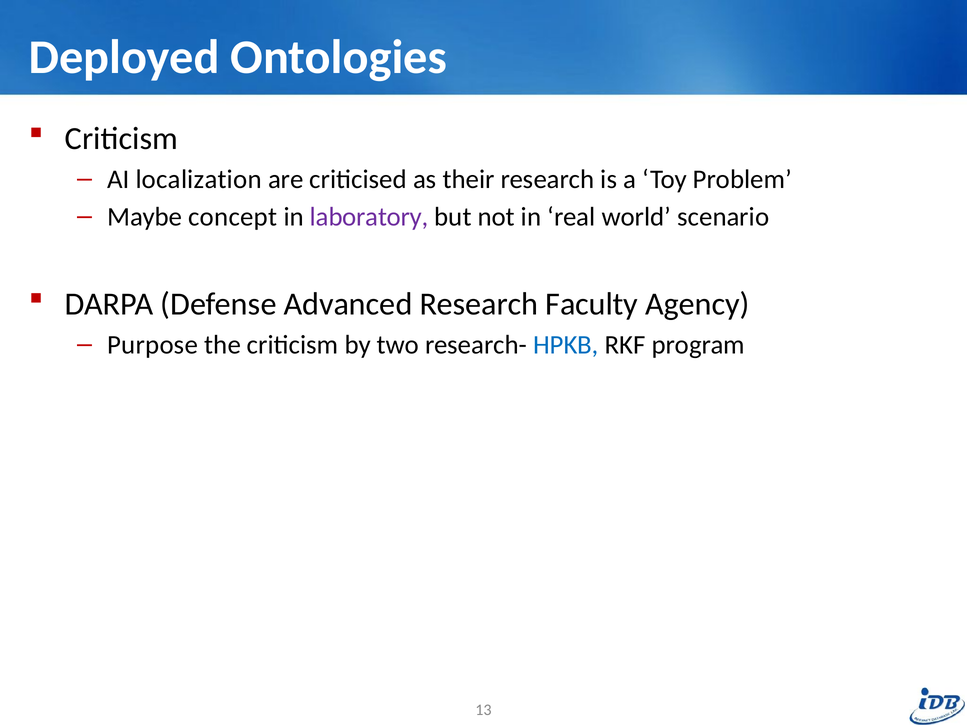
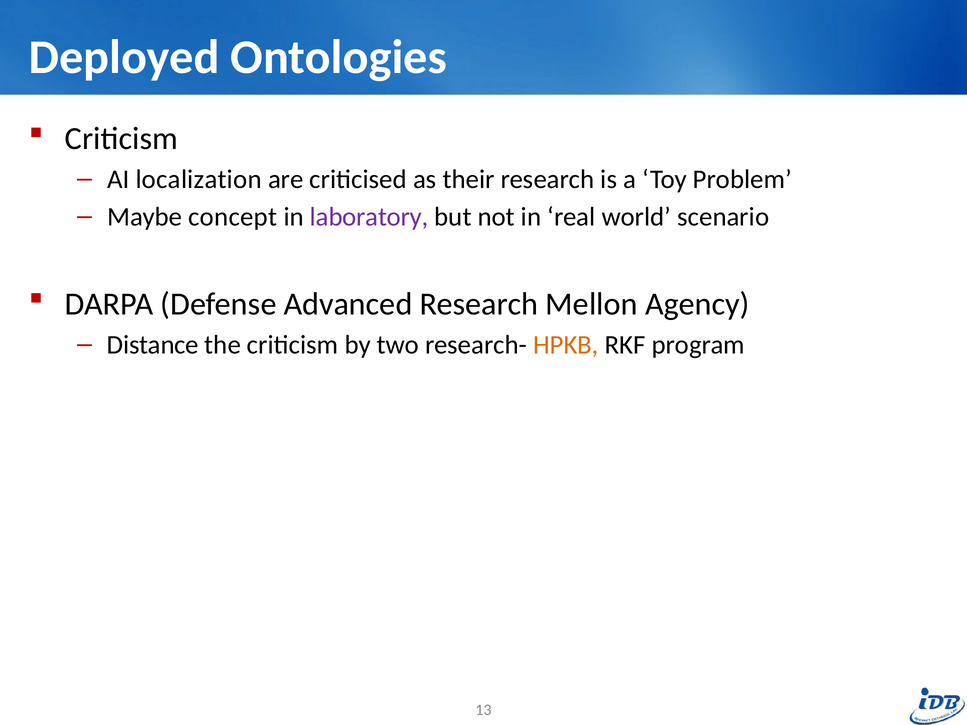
Faculty: Faculty -> Mellon
Purpose: Purpose -> Distance
HPKB colour: blue -> orange
